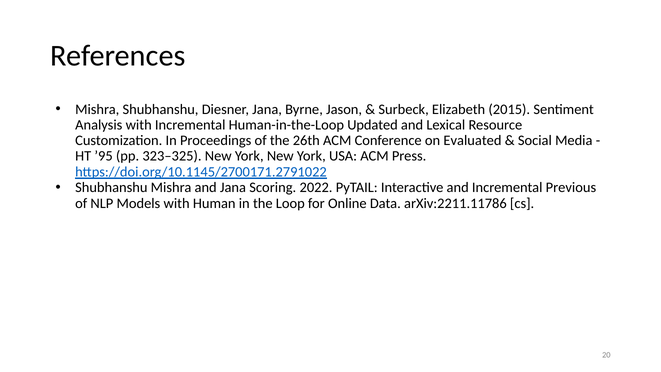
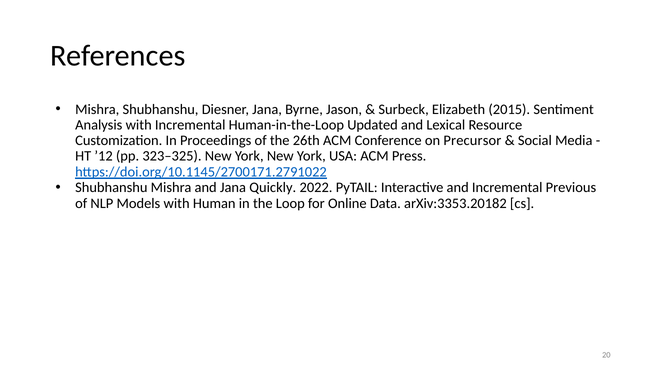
Evaluated: Evaluated -> Precursor
’95: ’95 -> ’12
Scoring: Scoring -> Quickly
arXiv:2211.11786: arXiv:2211.11786 -> arXiv:3353.20182
